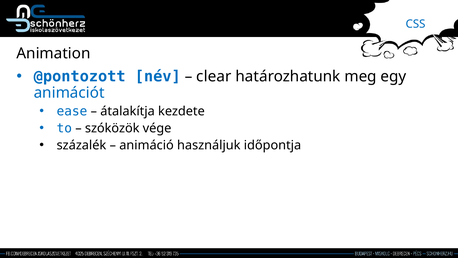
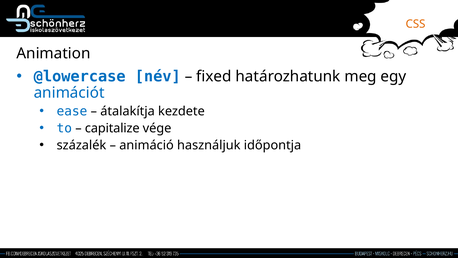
CSS colour: blue -> orange
@pontozott: @pontozott -> @lowercase
clear: clear -> fixed
szóközök: szóközök -> capitalize
